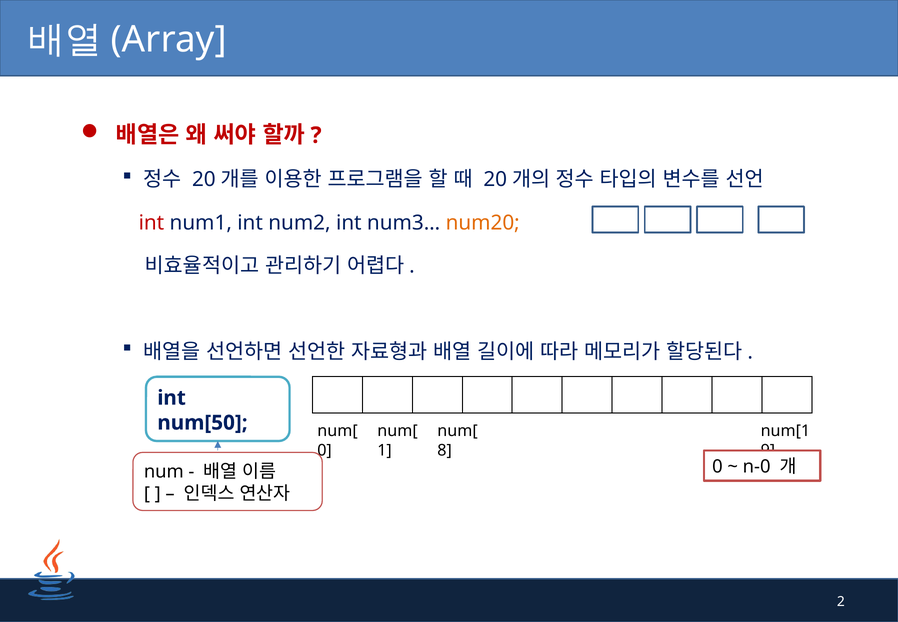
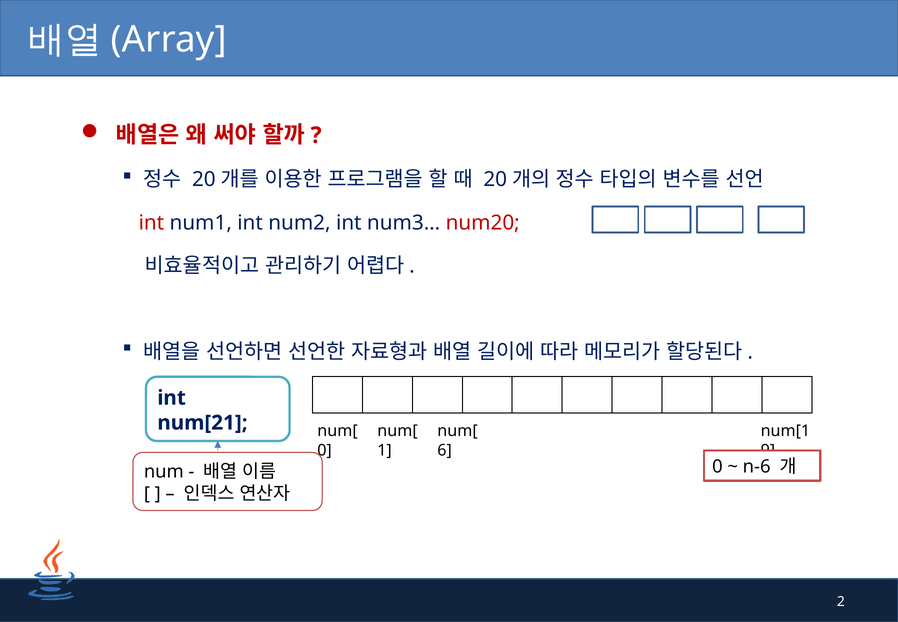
num20 colour: orange -> red
num[50: num[50 -> num[21
8: 8 -> 6
n-0: n-0 -> n-6
